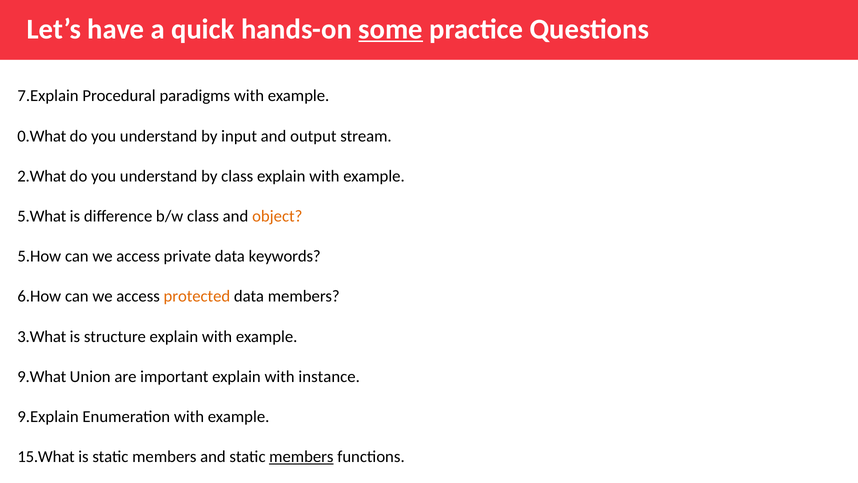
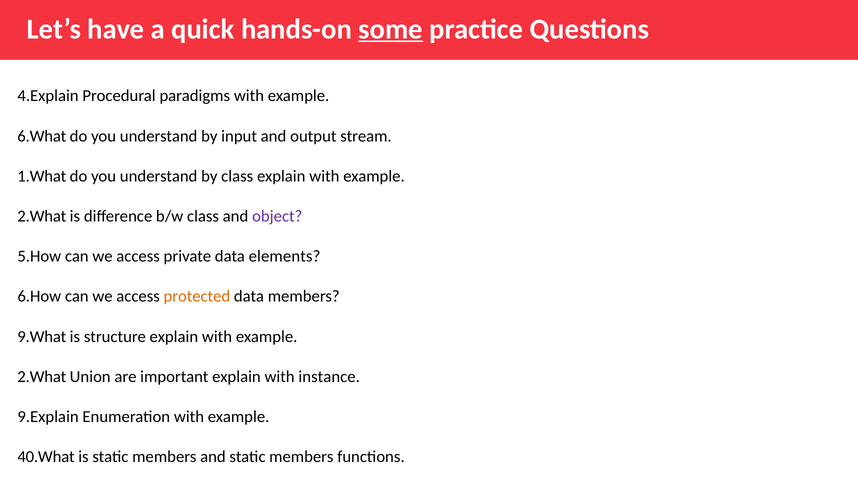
7.Explain: 7.Explain -> 4.Explain
0.What: 0.What -> 6.What
2.What: 2.What -> 1.What
5.What at (42, 216): 5.What -> 2.What
object colour: orange -> purple
keywords: keywords -> elements
3.What: 3.What -> 9.What
9.What at (42, 376): 9.What -> 2.What
15.What: 15.What -> 40.What
members at (301, 456) underline: present -> none
